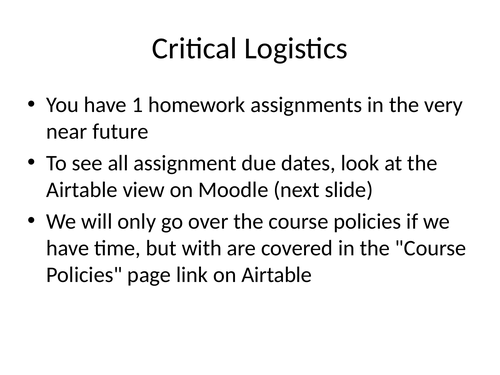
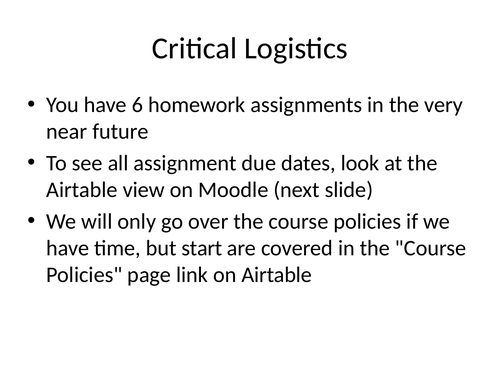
1: 1 -> 6
with: with -> start
